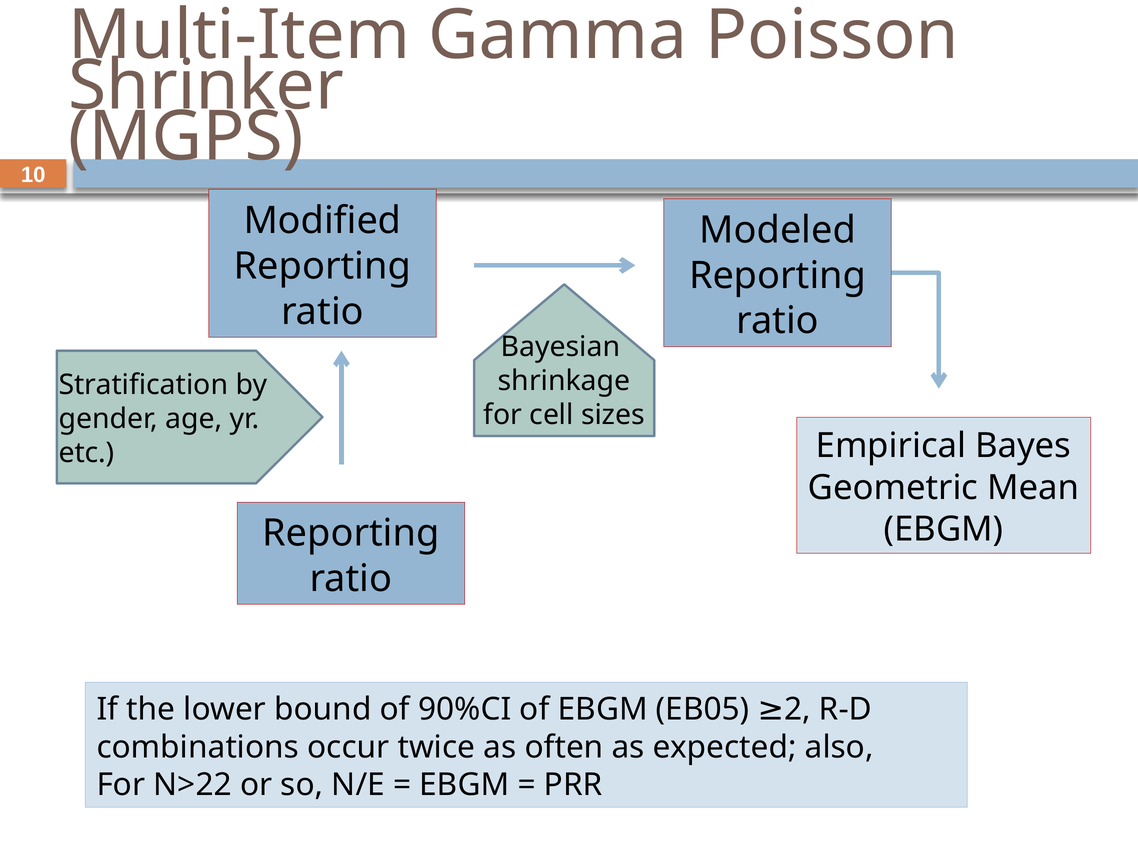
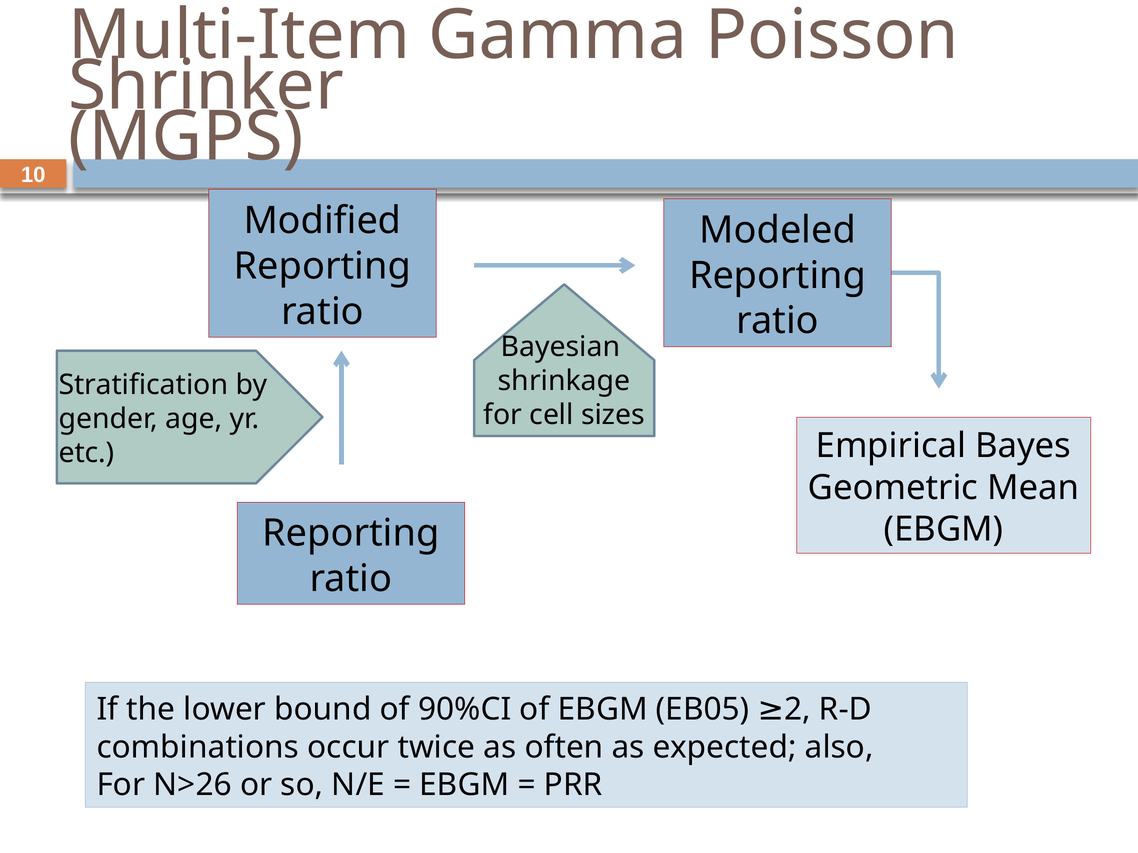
N>22: N>22 -> N>26
